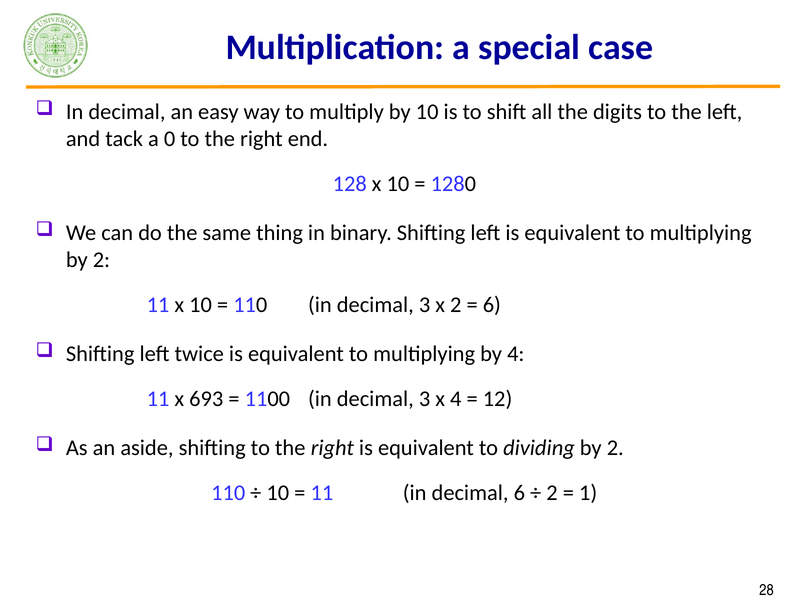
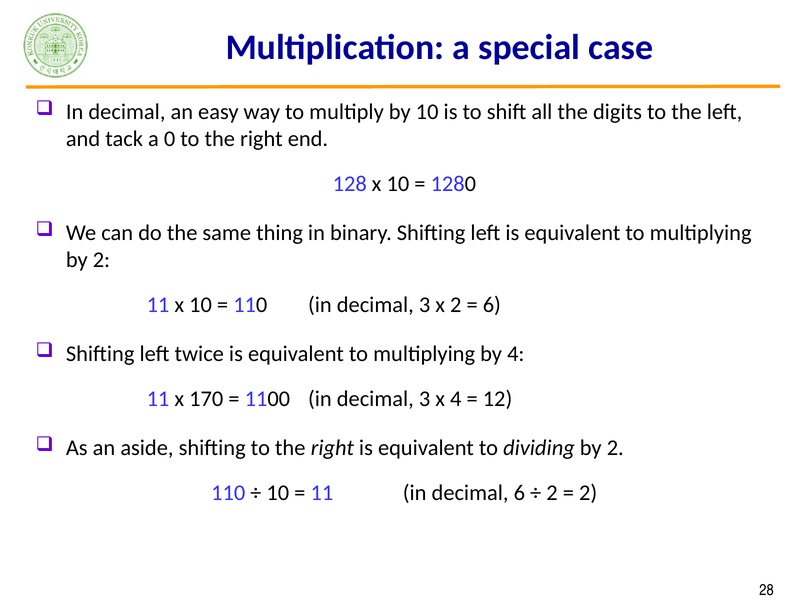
693: 693 -> 170
1 at (588, 493): 1 -> 2
